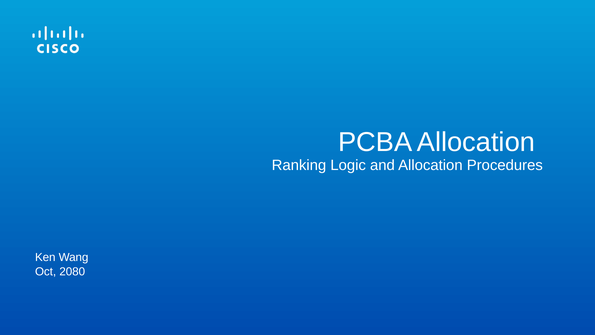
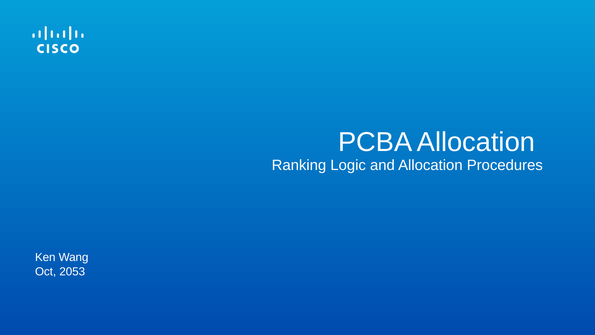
2080: 2080 -> 2053
